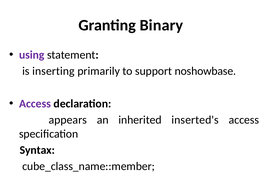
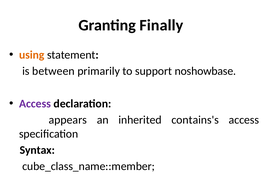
Binary: Binary -> Finally
using colour: purple -> orange
inserting: inserting -> between
inserted's: inserted's -> contains's
